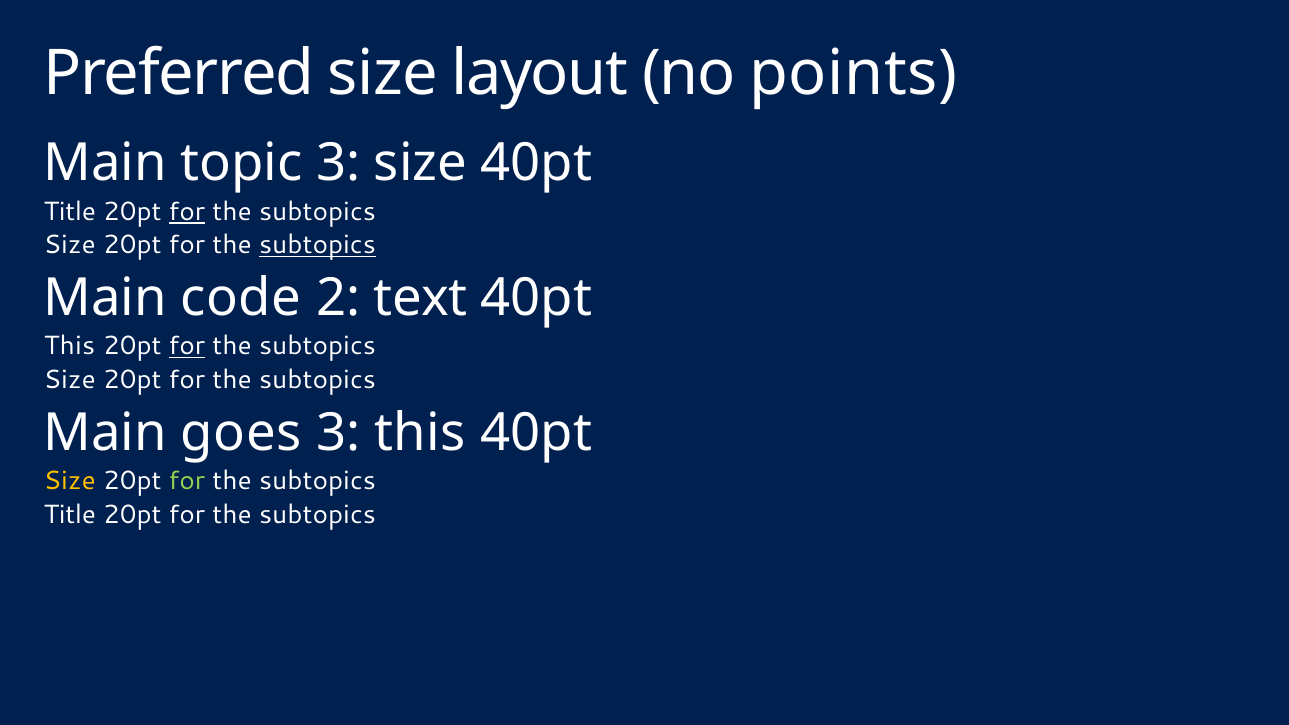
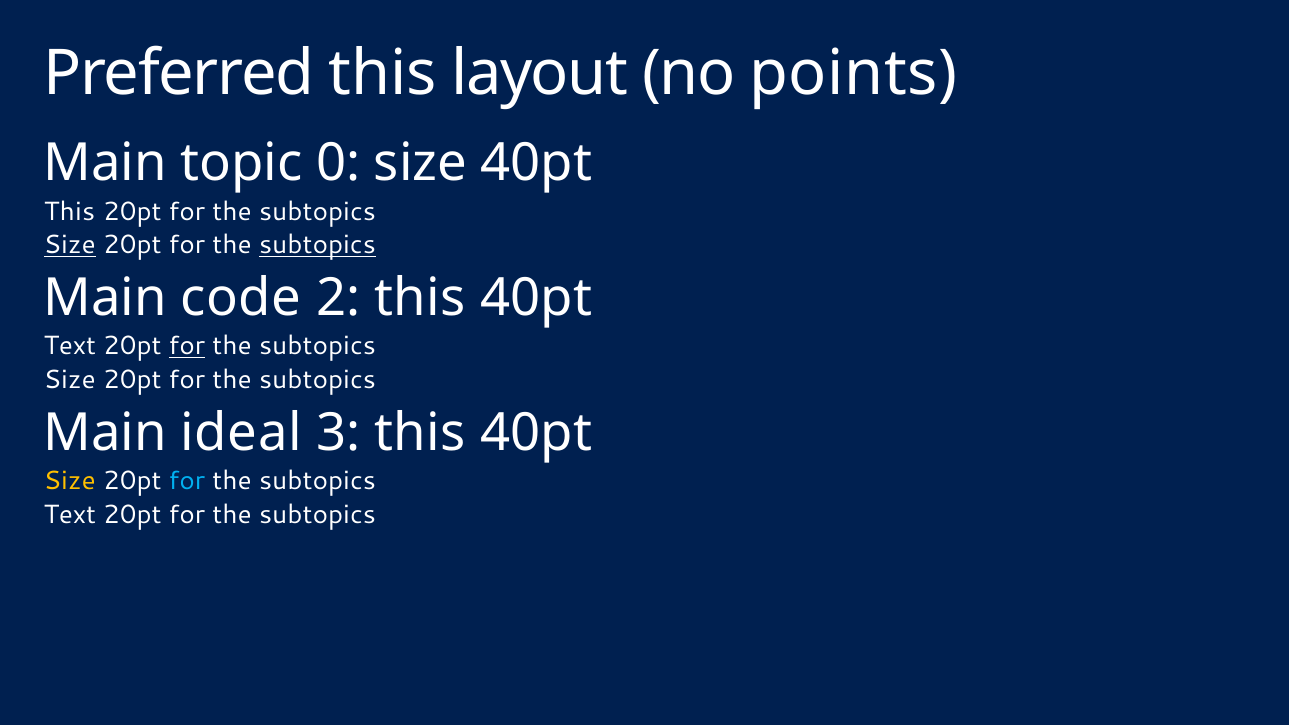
Preferred size: size -> this
topic 3: 3 -> 0
Title at (70, 211): Title -> This
for at (187, 211) underline: present -> none
Size at (70, 245) underline: none -> present
2 text: text -> this
This at (70, 346): This -> Text
goes: goes -> ideal
for at (187, 481) colour: light green -> light blue
Title at (70, 515): Title -> Text
